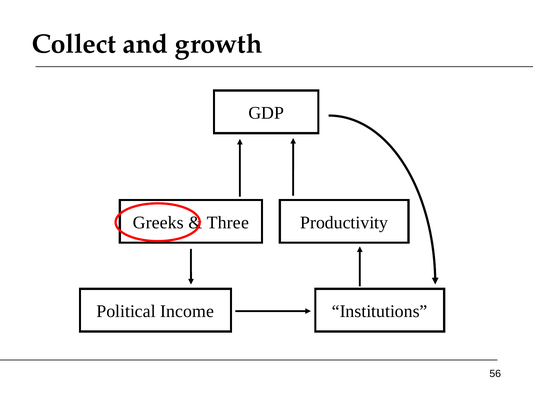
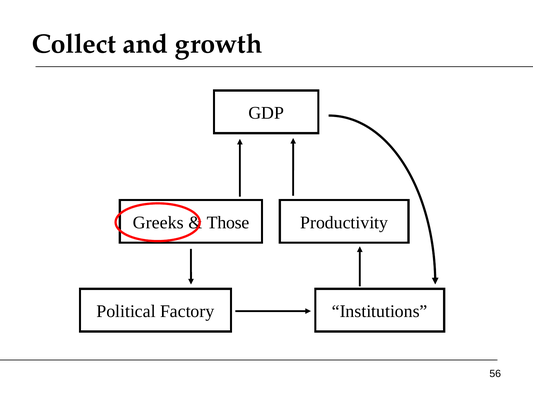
Three: Three -> Those
Income: Income -> Factory
